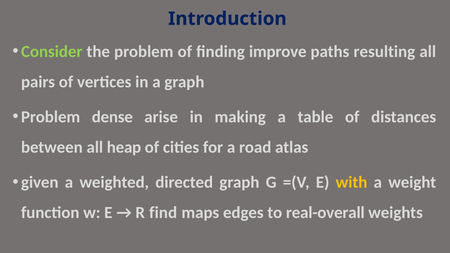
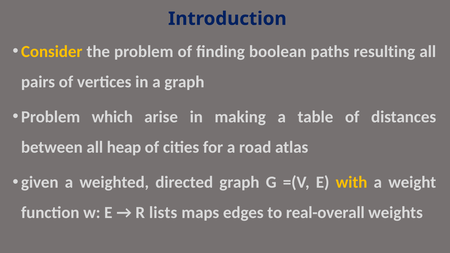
Consider colour: light green -> yellow
improve: improve -> boolean
dense: dense -> which
find: find -> lists
